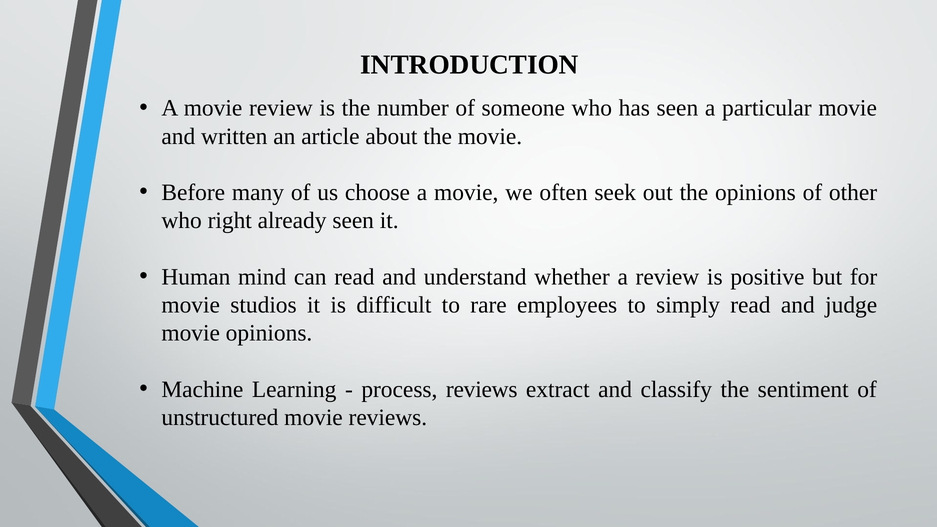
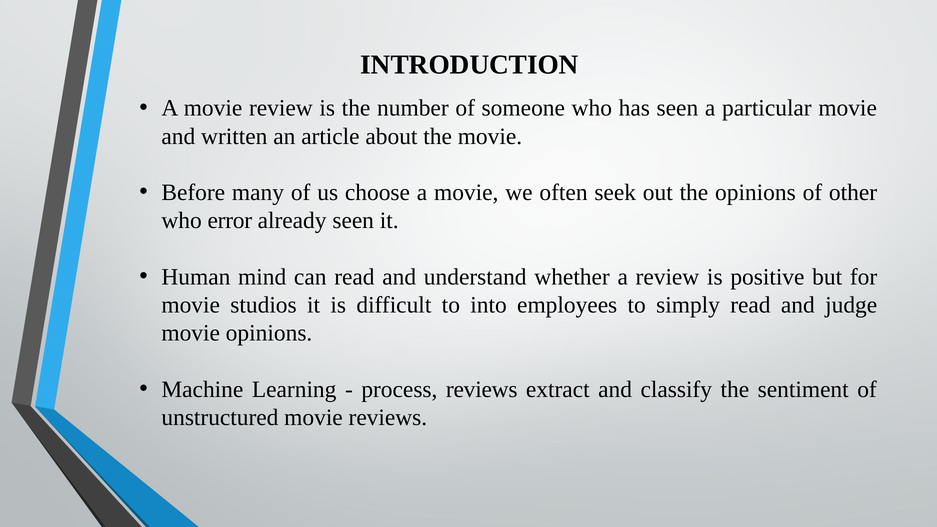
right: right -> error
rare: rare -> into
